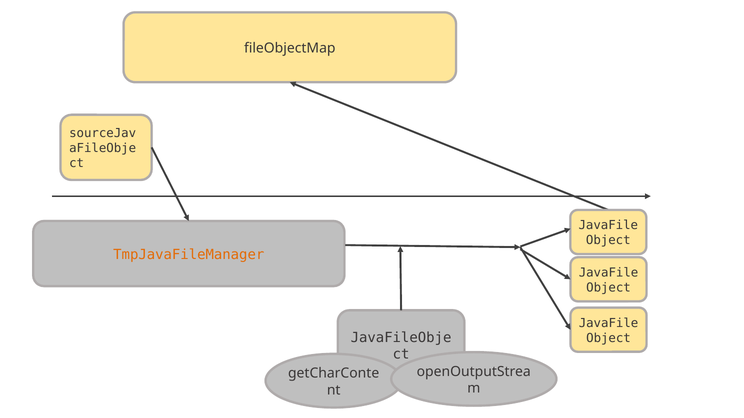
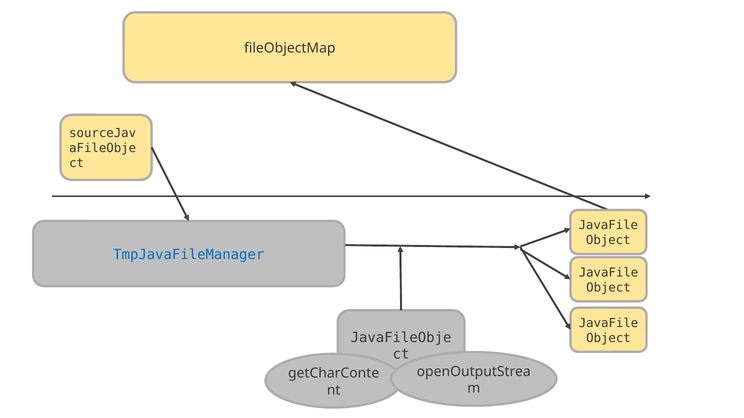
TmpJavaFileManager colour: orange -> blue
